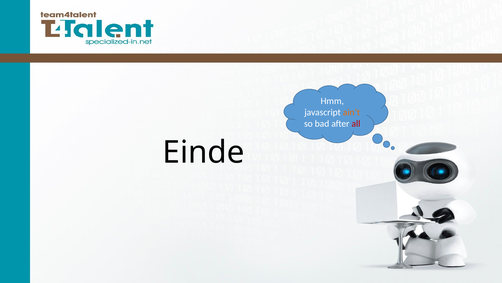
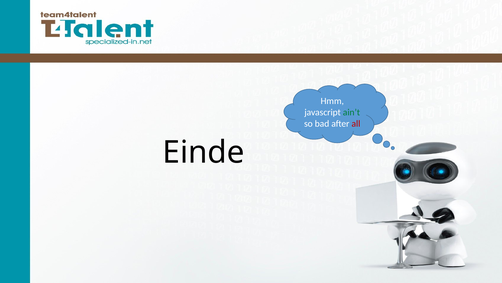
ain’t colour: orange -> green
